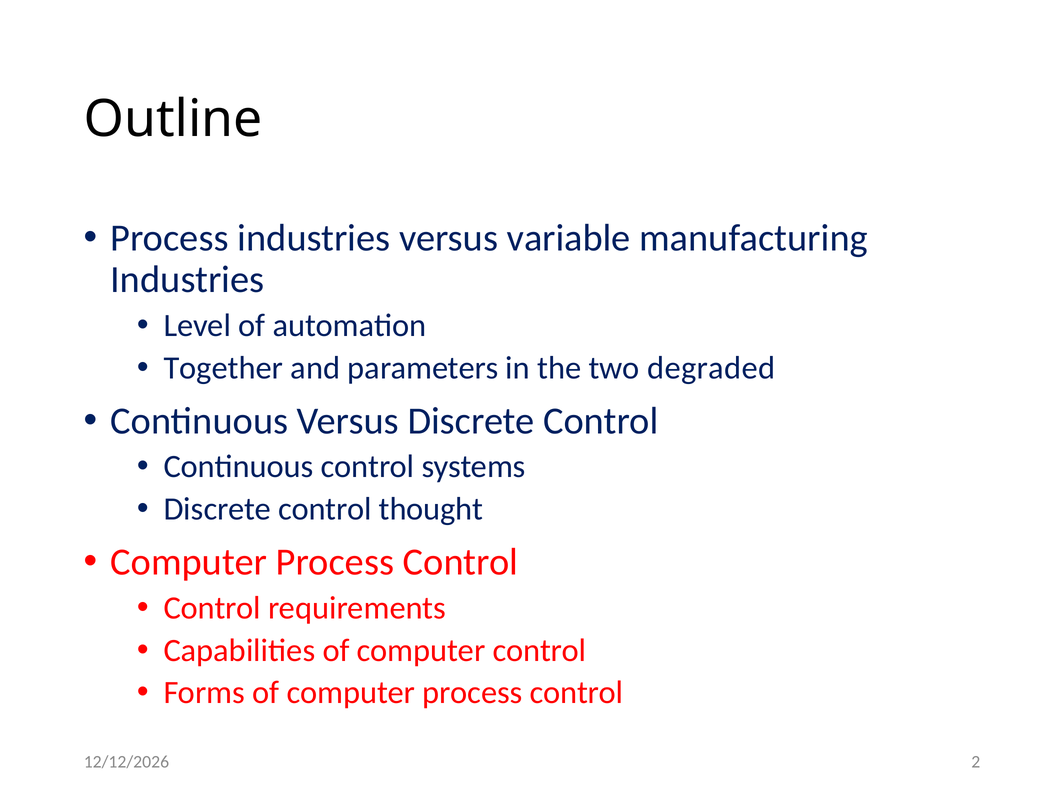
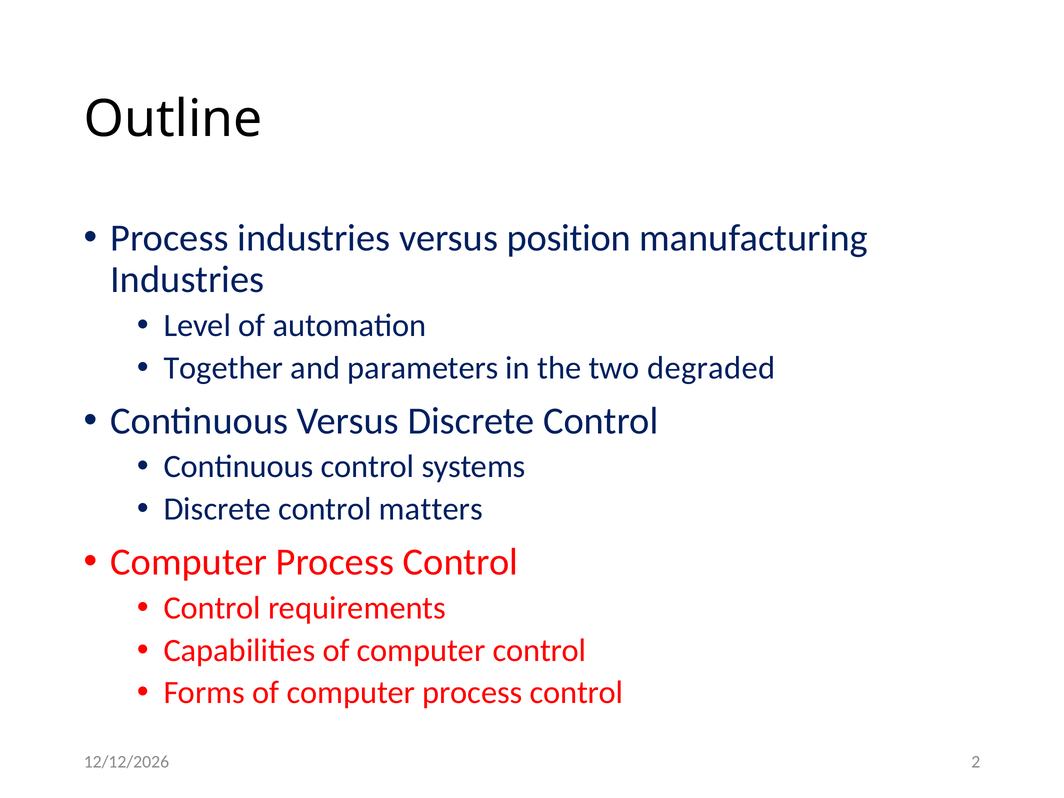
variable: variable -> position
thought: thought -> matters
